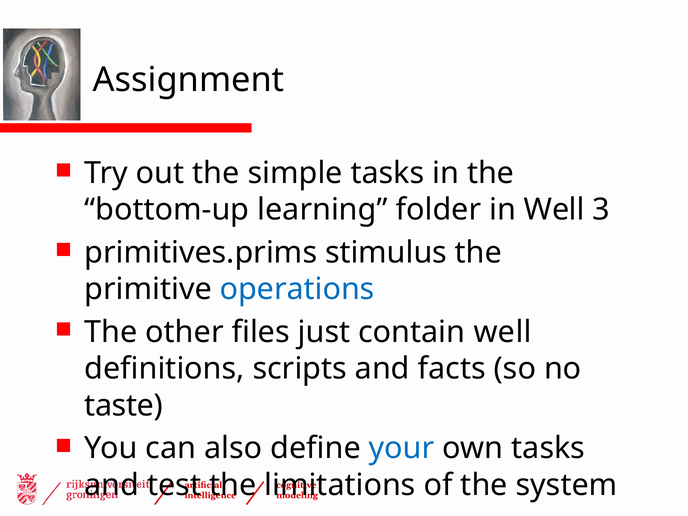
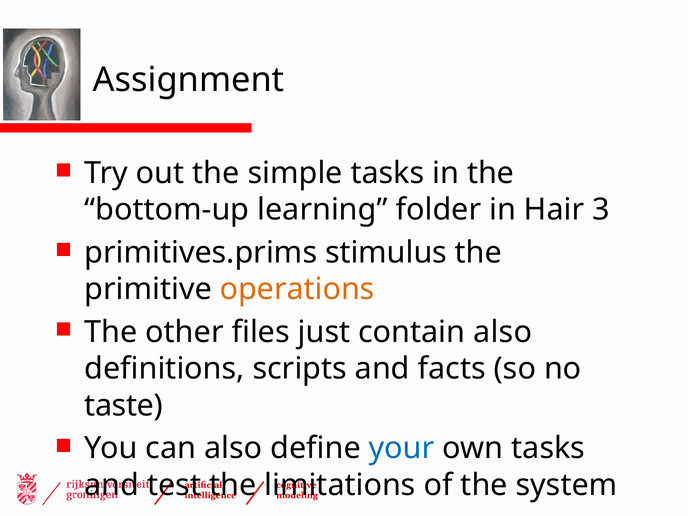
in Well: Well -> Hair
operations colour: blue -> orange
contain well: well -> also
